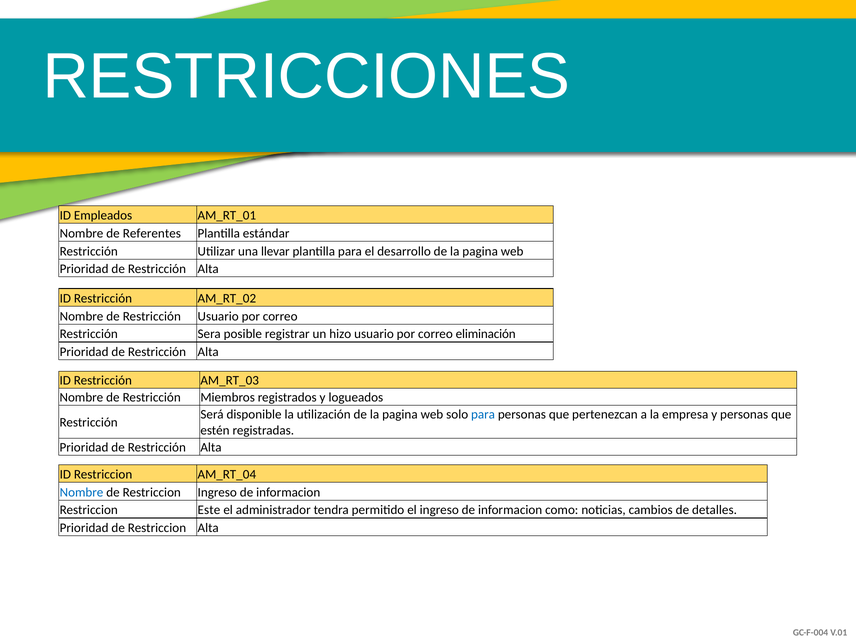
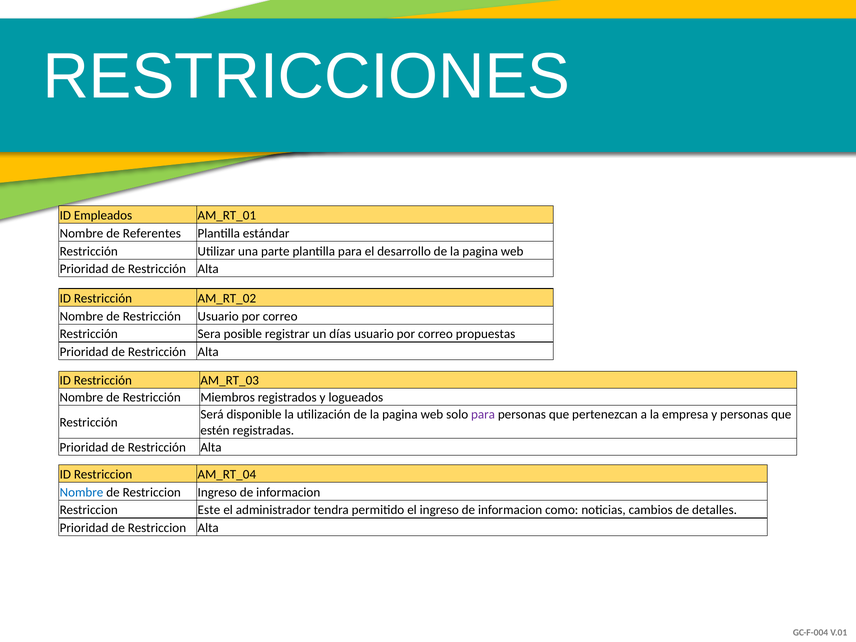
llevar: llevar -> parte
hizo: hizo -> días
eliminación: eliminación -> propuestas
para at (483, 414) colour: blue -> purple
